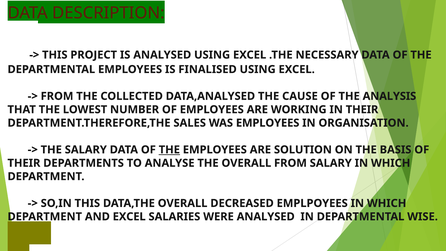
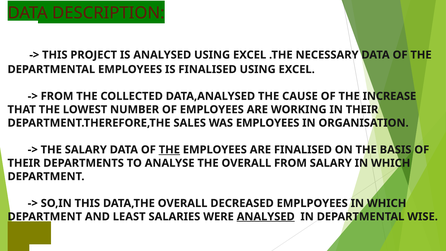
ANALYSIS: ANALYSIS -> INCREASE
ARE SOLUTION: SOLUTION -> FINALISED
AND EXCEL: EXCEL -> LEAST
ANALYSED at (266, 217) underline: none -> present
